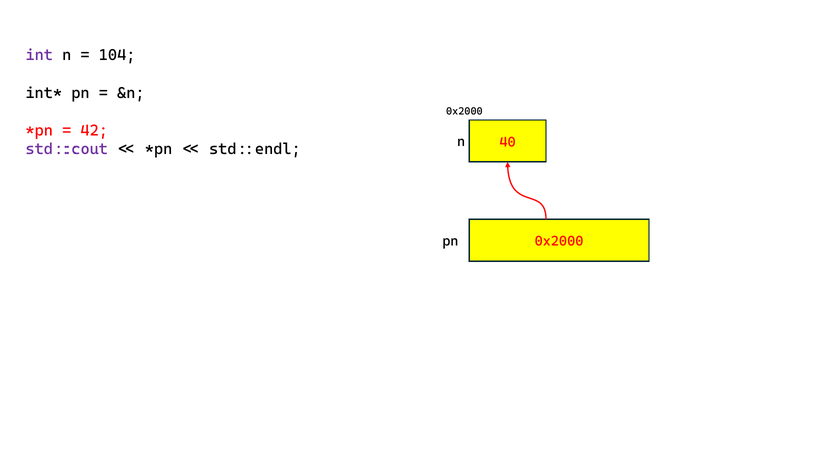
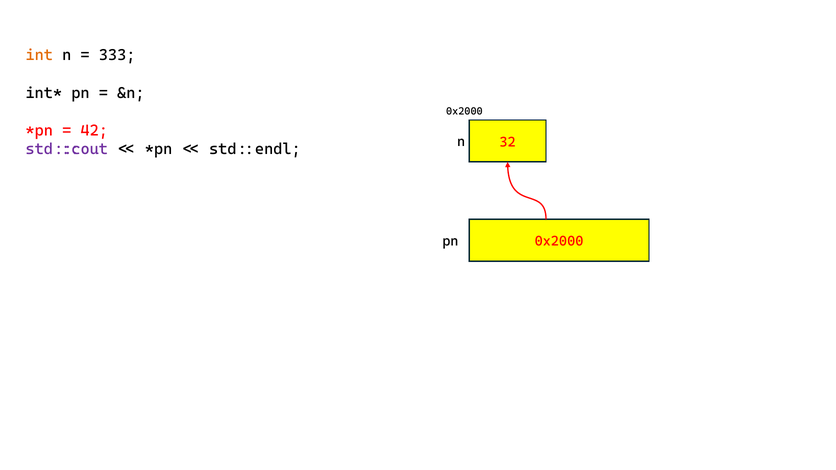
int colour: purple -> orange
104: 104 -> 333
40: 40 -> 32
